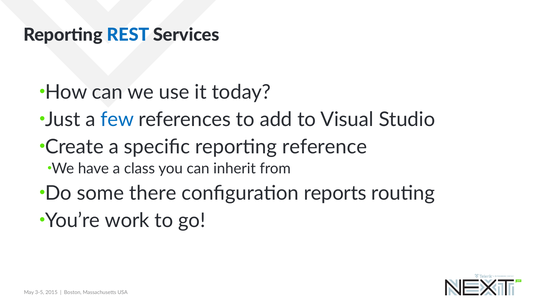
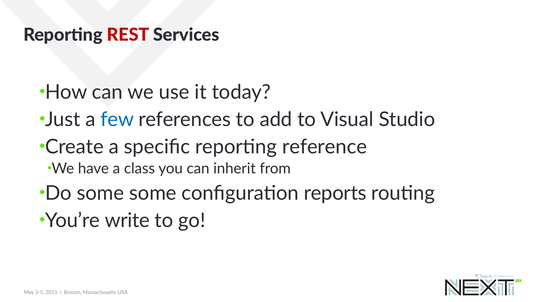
REST colour: blue -> red
some there: there -> some
work: work -> write
